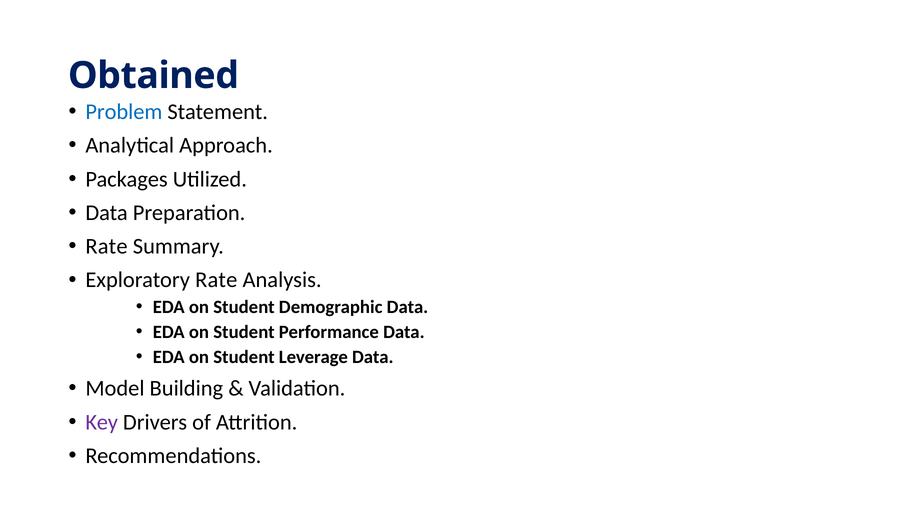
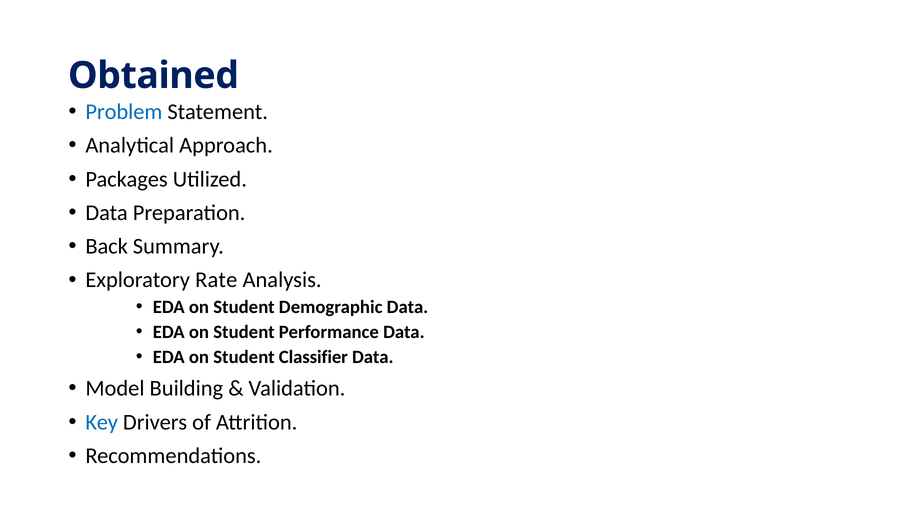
Rate at (106, 246): Rate -> Back
Leverage: Leverage -> Classifier
Key colour: purple -> blue
